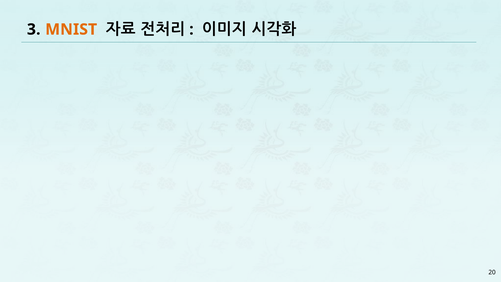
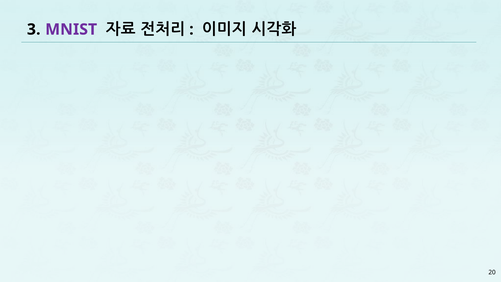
MNIST colour: orange -> purple
